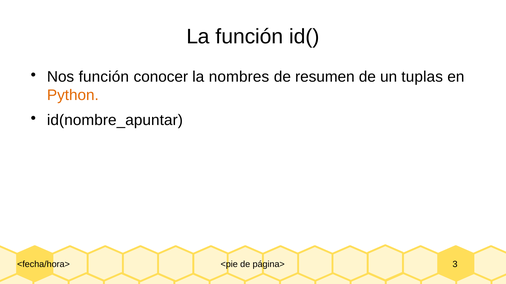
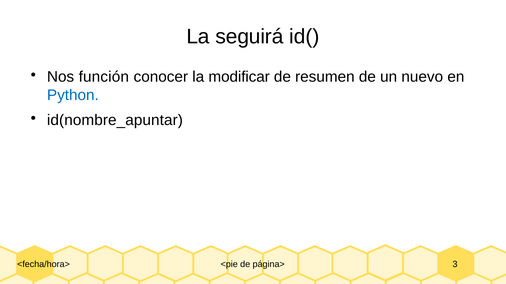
La función: función -> seguirá
nombres: nombres -> modificar
tuplas: tuplas -> nuevo
Python colour: orange -> blue
